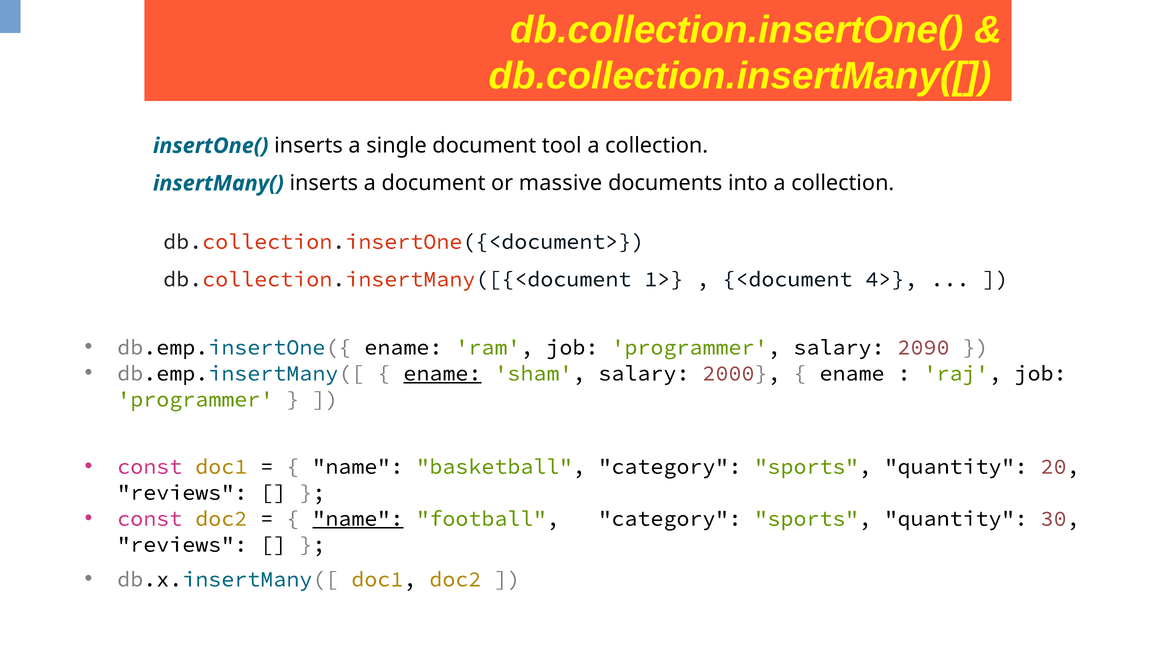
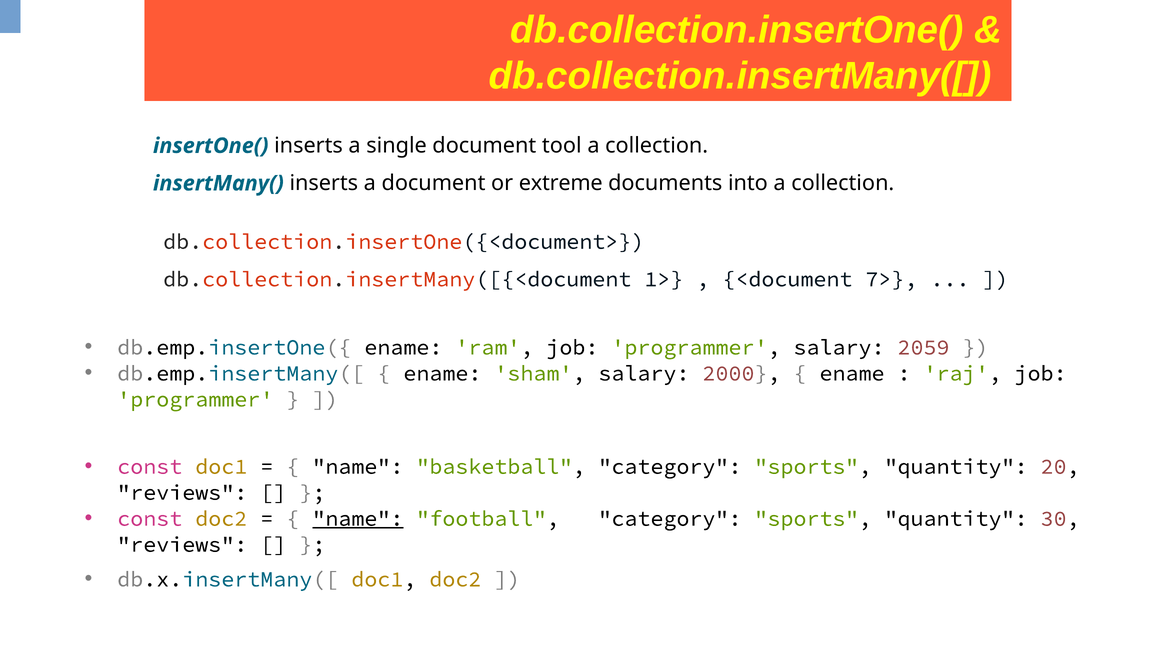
massive: massive -> extreme
4>: 4> -> 7>
2090: 2090 -> 2059
ename at (442, 373) underline: present -> none
